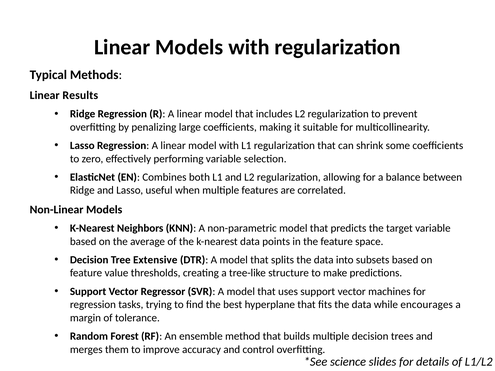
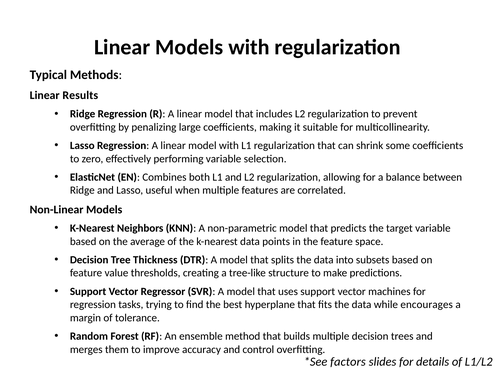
Extensive: Extensive -> Thickness
science: science -> factors
